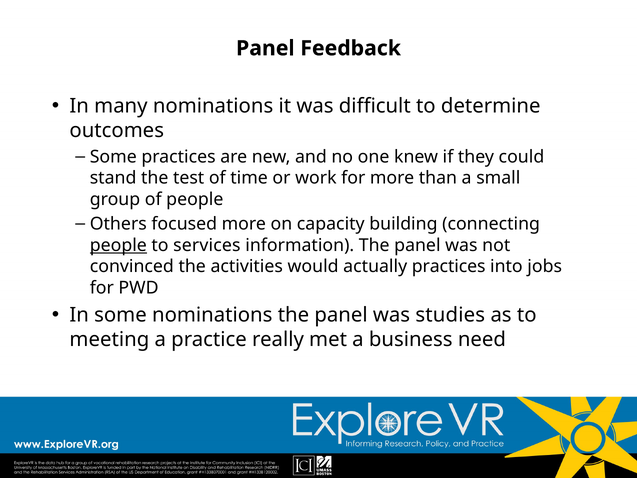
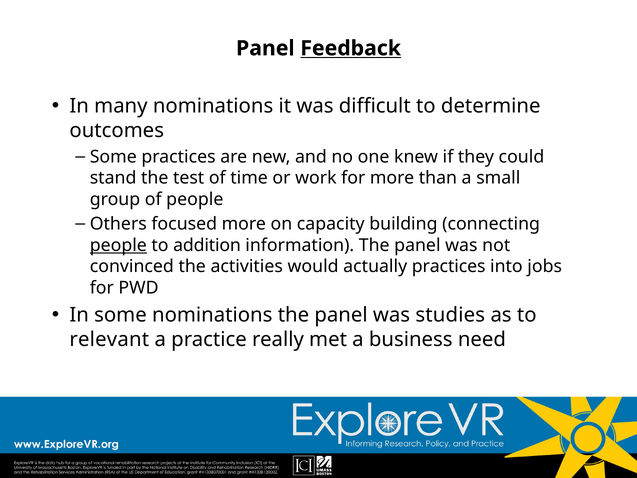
Feedback underline: none -> present
services: services -> addition
meeting: meeting -> relevant
